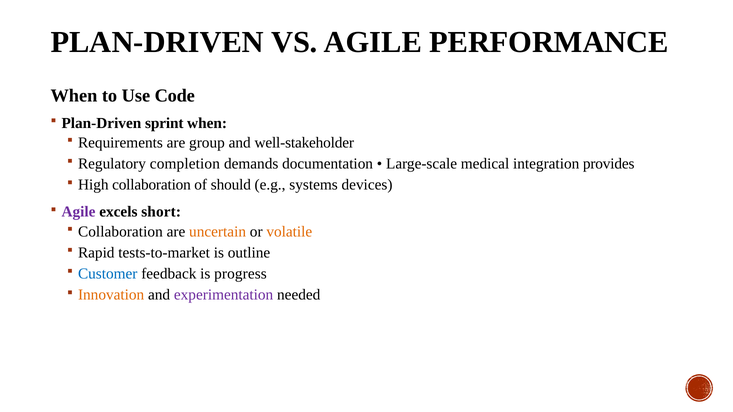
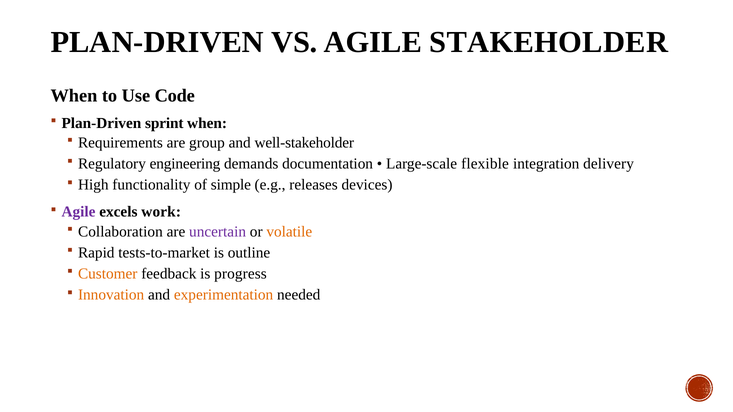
PERFORMANCE: PERFORMANCE -> STAKEHOLDER
completion: completion -> engineering
medical: medical -> flexible
provides: provides -> delivery
High collaboration: collaboration -> functionality
should: should -> simple
systems: systems -> releases
short: short -> work
uncertain colour: orange -> purple
Customer colour: blue -> orange
experimentation colour: purple -> orange
